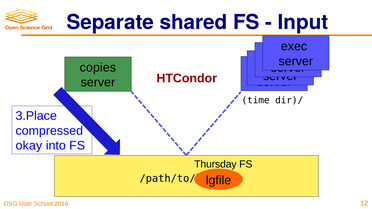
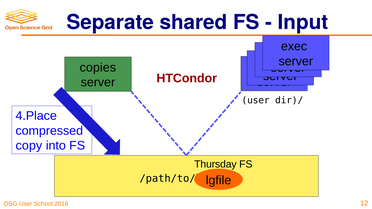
time at (256, 101): time -> user
3.Place: 3.Place -> 4.Place
okay: okay -> copy
